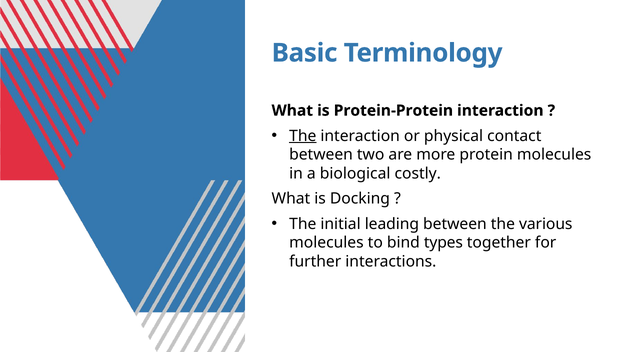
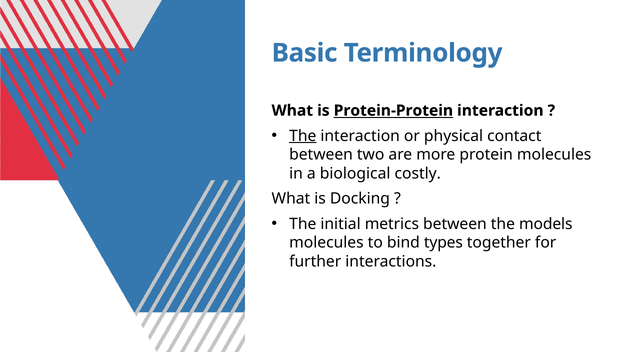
Protein-Protein underline: none -> present
leading: leading -> metrics
various: various -> models
